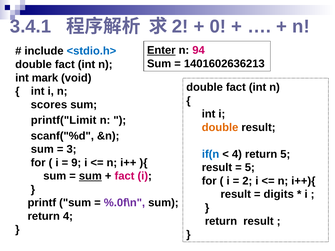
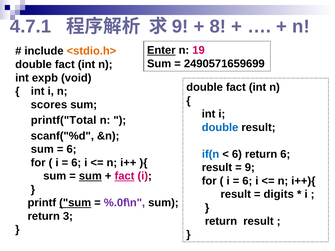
3.4.1: 3.4.1 -> 4.7.1
2 at (180, 26): 2 -> 9
0: 0 -> 8
94: 94 -> 19
<stdio.h> colour: blue -> orange
1401602636213: 1401602636213 -> 2490571659699
mark: mark -> expb
printf("Limit: printf("Limit -> printf("Total
double at (220, 127) colour: orange -> blue
3 at (71, 149): 3 -> 6
4 at (237, 154): 4 -> 6
return 5: 5 -> 6
9 at (76, 163): 9 -> 6
5 at (250, 168): 5 -> 9
fact at (125, 176) underline: none -> present
2 at (247, 181): 2 -> 6
sum at (75, 203) underline: none -> present
return 4: 4 -> 3
